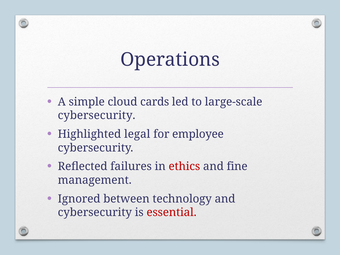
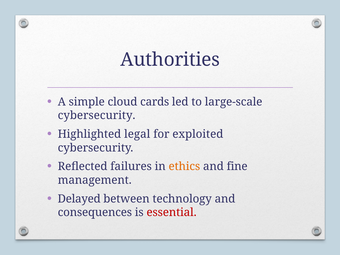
Operations: Operations -> Authorities
employee: employee -> exploited
ethics colour: red -> orange
Ignored: Ignored -> Delayed
cybersecurity at (95, 212): cybersecurity -> consequences
